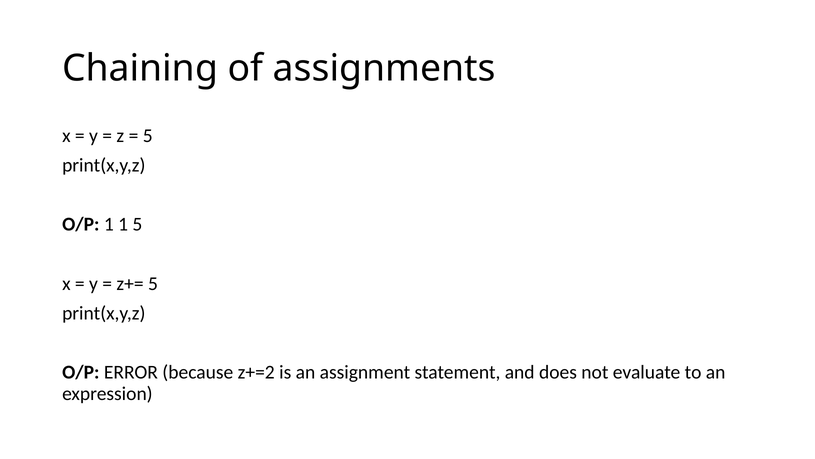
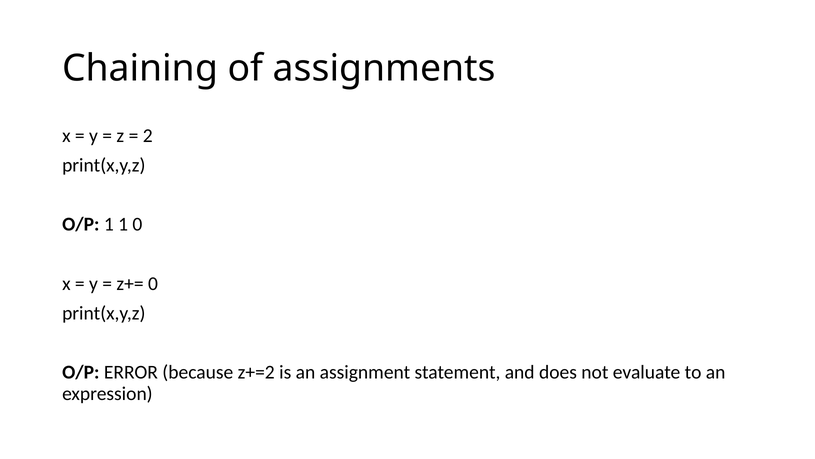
5 at (148, 136): 5 -> 2
1 5: 5 -> 0
z+= 5: 5 -> 0
